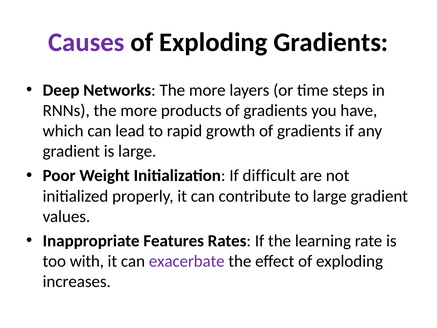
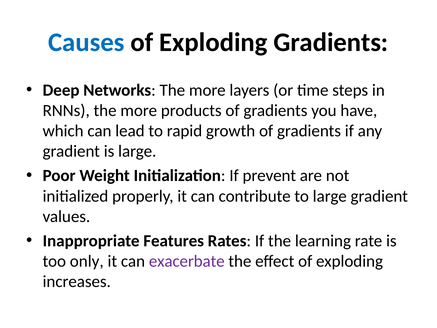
Causes colour: purple -> blue
difficult: difficult -> prevent
with: with -> only
